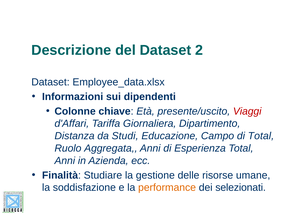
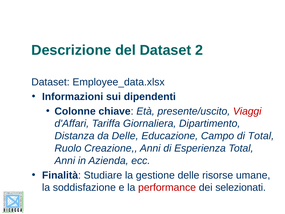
da Studi: Studi -> Delle
Aggregata: Aggregata -> Creazione
performance colour: orange -> red
